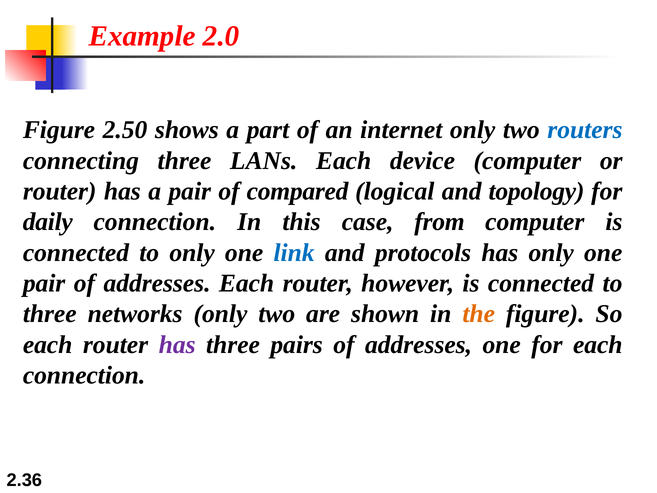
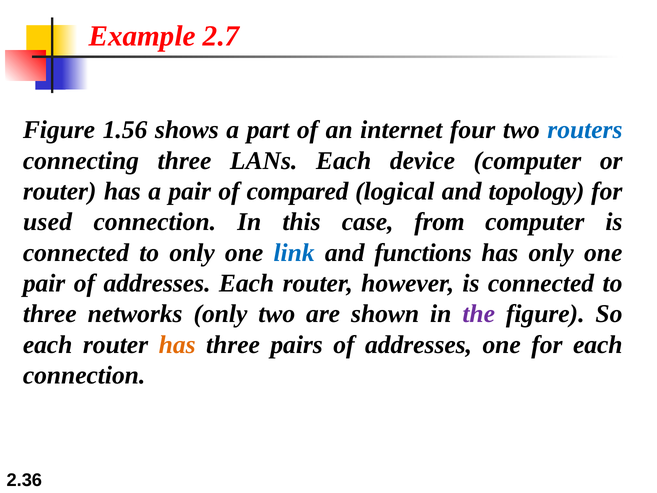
2.0: 2.0 -> 2.7
2.50: 2.50 -> 1.56
internet only: only -> four
daily: daily -> used
protocols: protocols -> functions
the colour: orange -> purple
has at (177, 345) colour: purple -> orange
